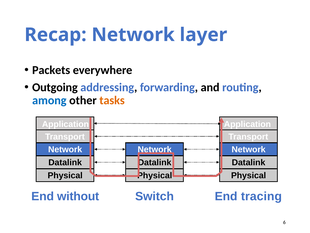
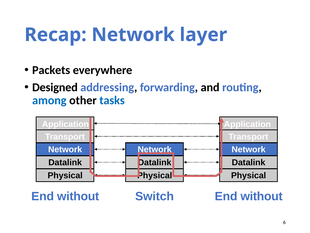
Outgoing: Outgoing -> Designed
tasks colour: orange -> blue
tracing at (261, 196): tracing -> without
